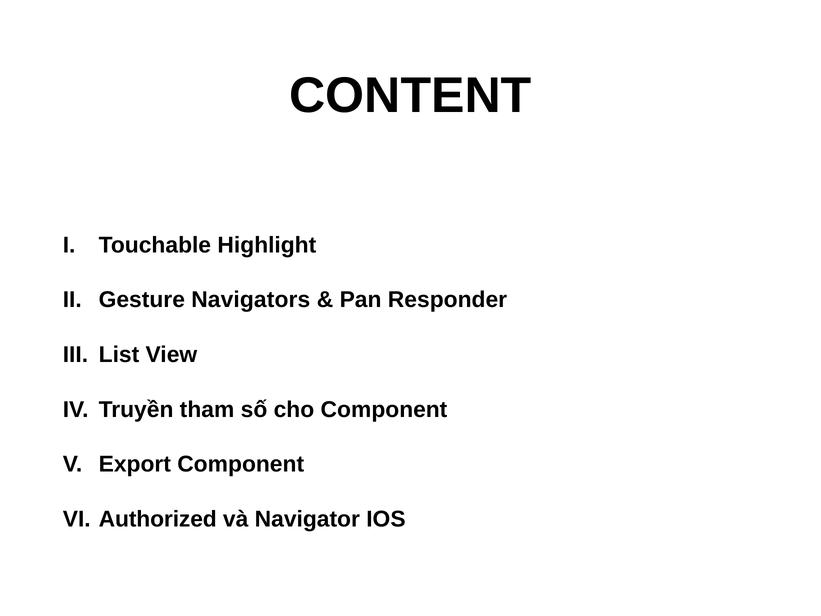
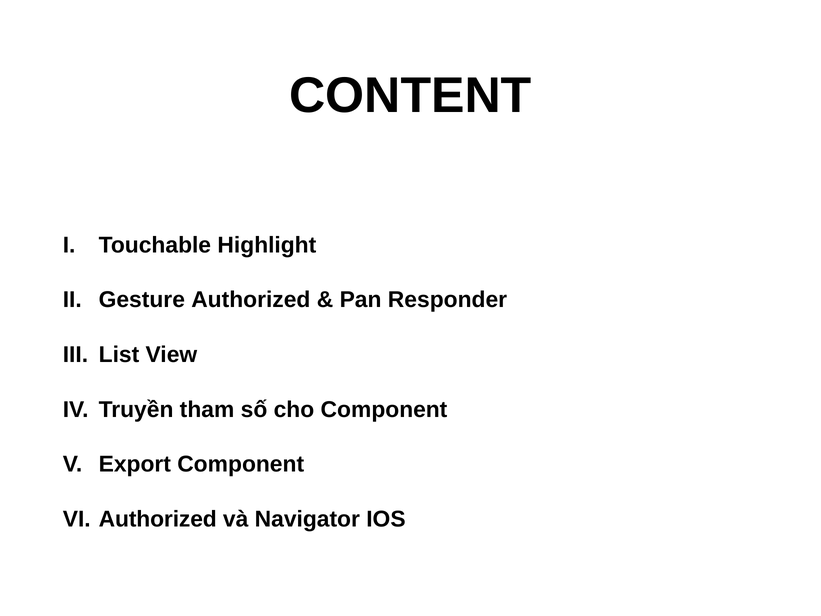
Gesture Navigators: Navigators -> Authorized
